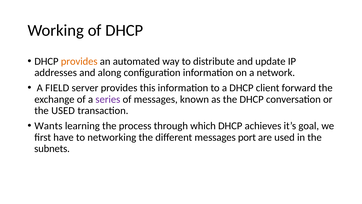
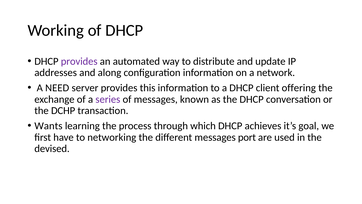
provides at (79, 61) colour: orange -> purple
FIELD: FIELD -> NEED
forward: forward -> offering
the USED: USED -> DCHP
subnets: subnets -> devised
